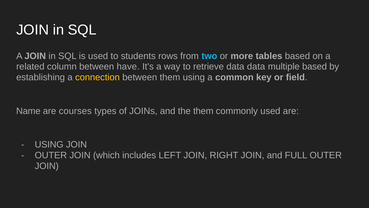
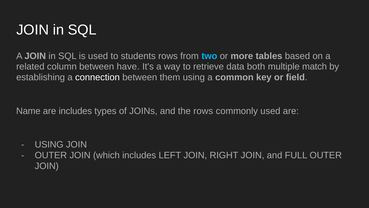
data data: data -> both
multiple based: based -> match
connection colour: yellow -> white
are courses: courses -> includes
the them: them -> rows
